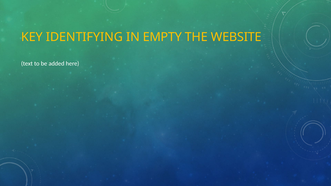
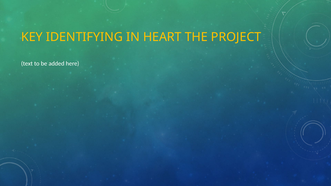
EMPTY: EMPTY -> HEART
WEBSITE: WEBSITE -> PROJECT
